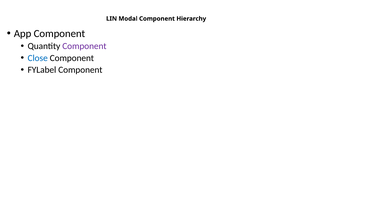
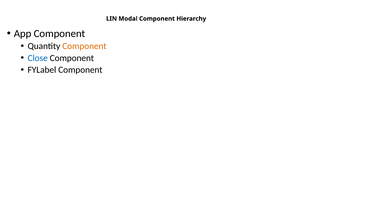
Component at (84, 46) colour: purple -> orange
